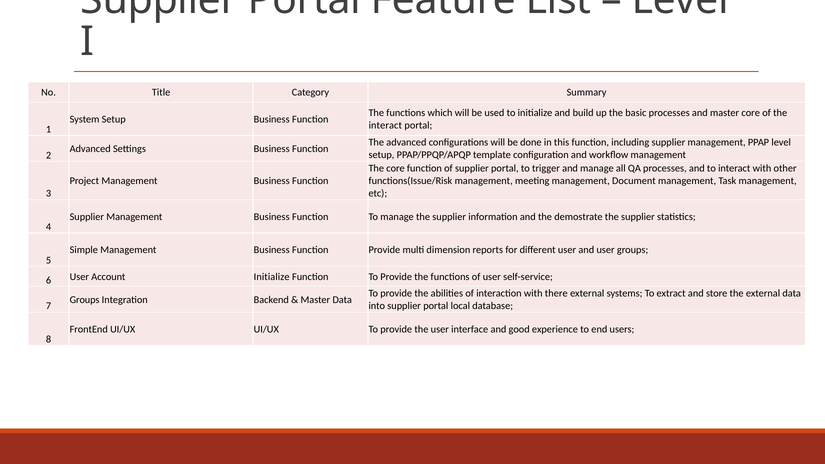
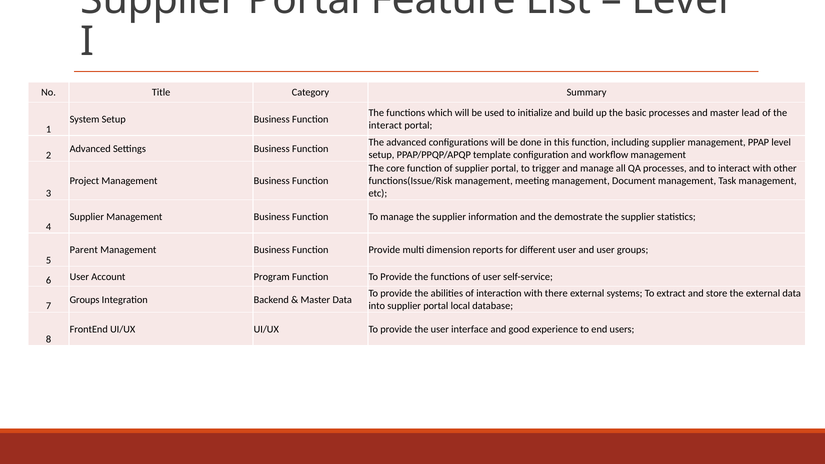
master core: core -> lead
Simple: Simple -> Parent
Account Initialize: Initialize -> Program
